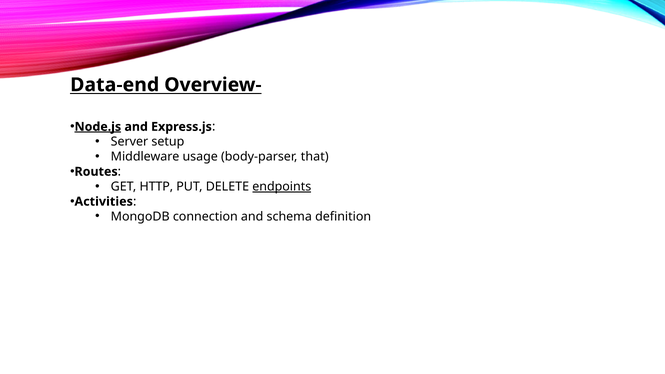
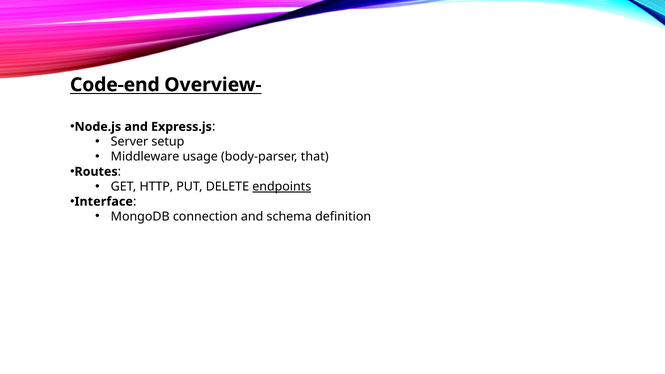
Data-end: Data-end -> Code-end
Node.js underline: present -> none
Activities: Activities -> Interface
